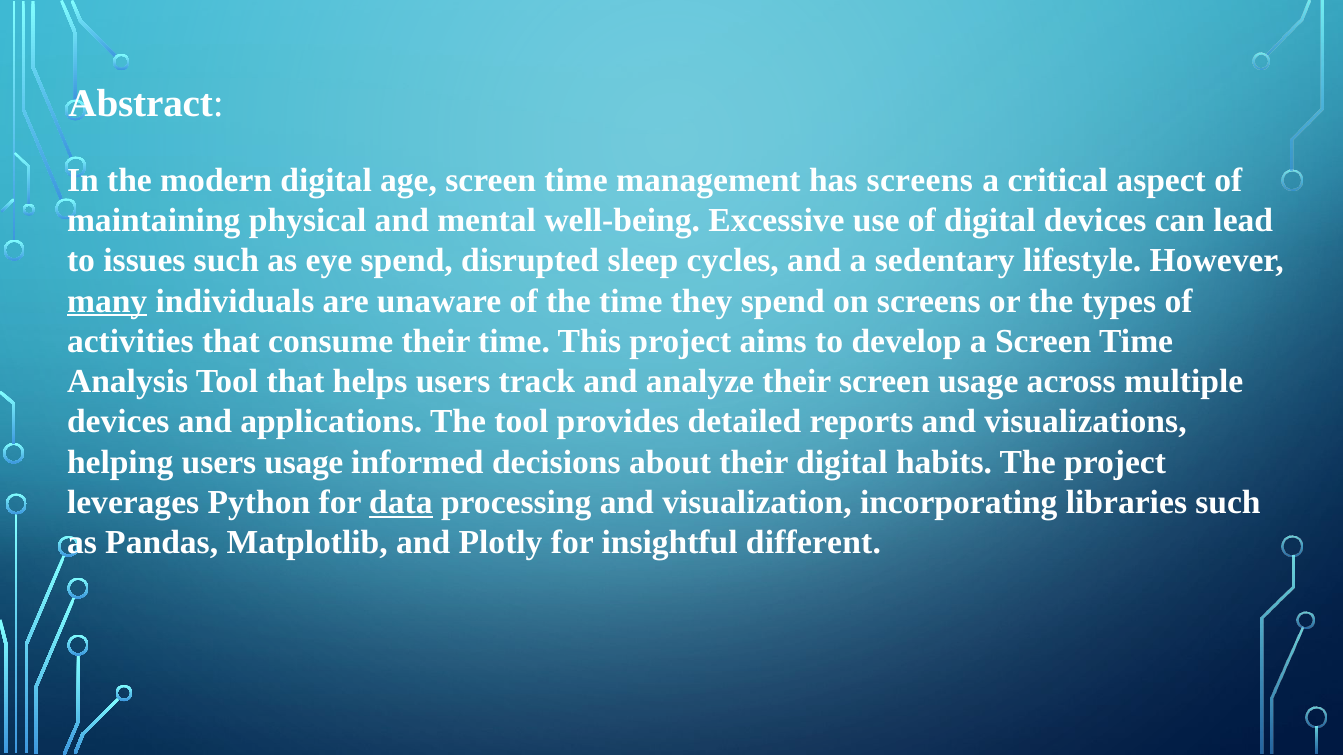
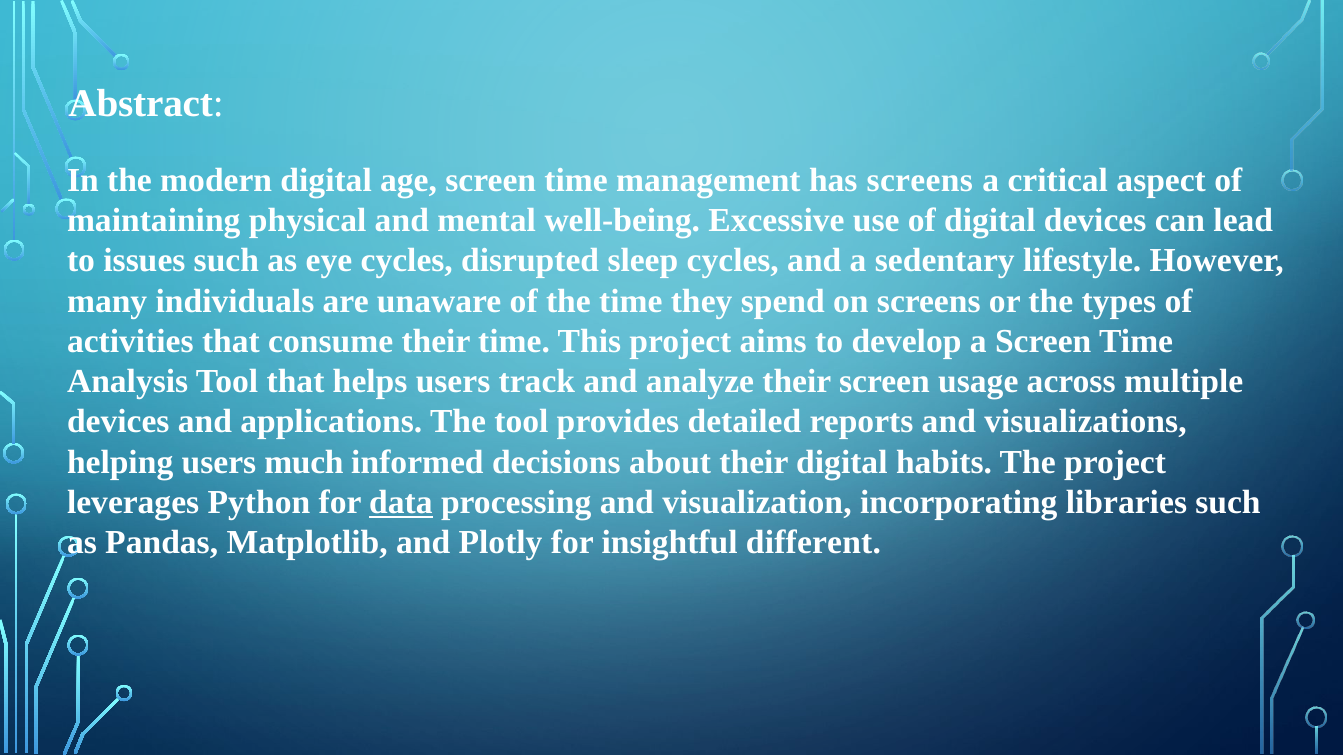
eye spend: spend -> cycles
many underline: present -> none
users usage: usage -> much
